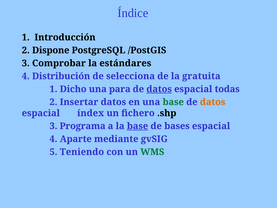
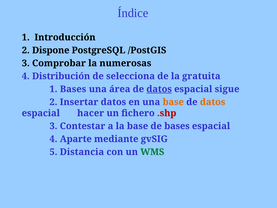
estándares: estándares -> numerosas
1 Dicho: Dicho -> Bases
para: para -> área
todas: todas -> sigue
base at (173, 102) colour: green -> orange
índex: índex -> hacer
.shp colour: black -> red
Programa: Programa -> Contestar
base at (138, 126) underline: present -> none
Teniendo: Teniendo -> Distancia
